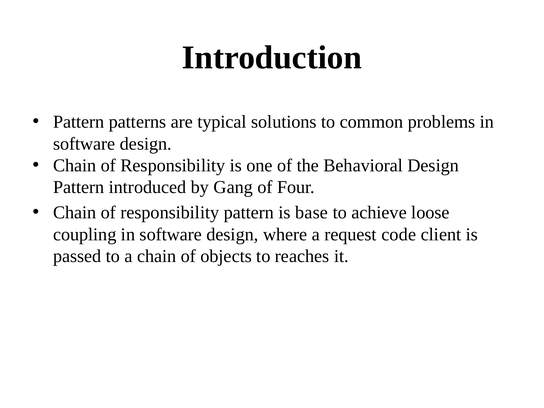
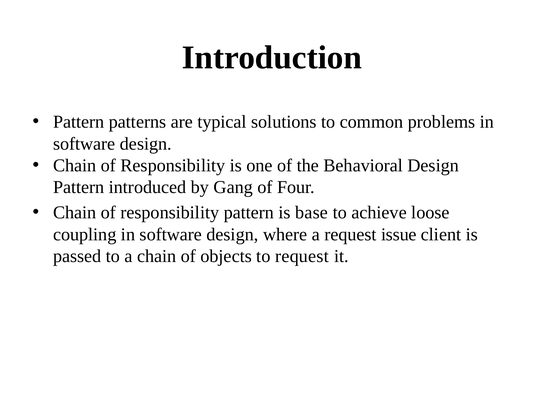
code: code -> issue
to reaches: reaches -> request
